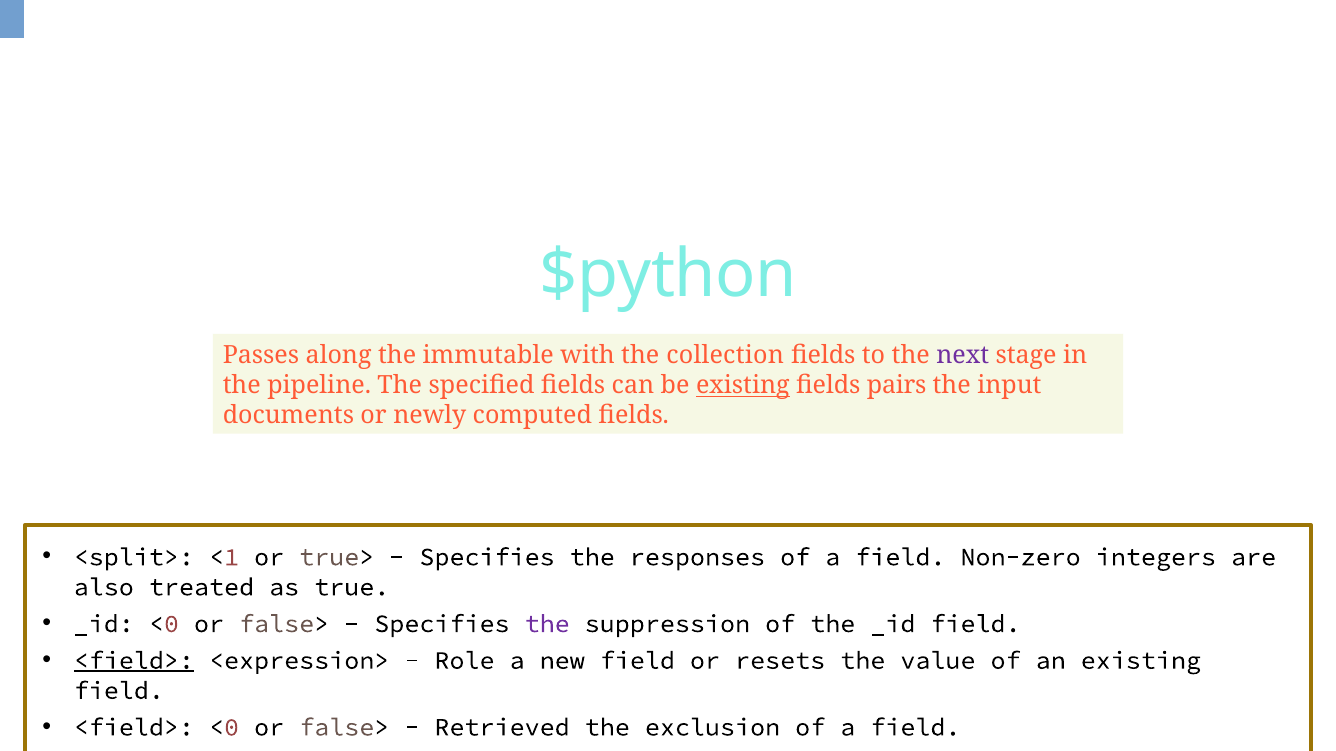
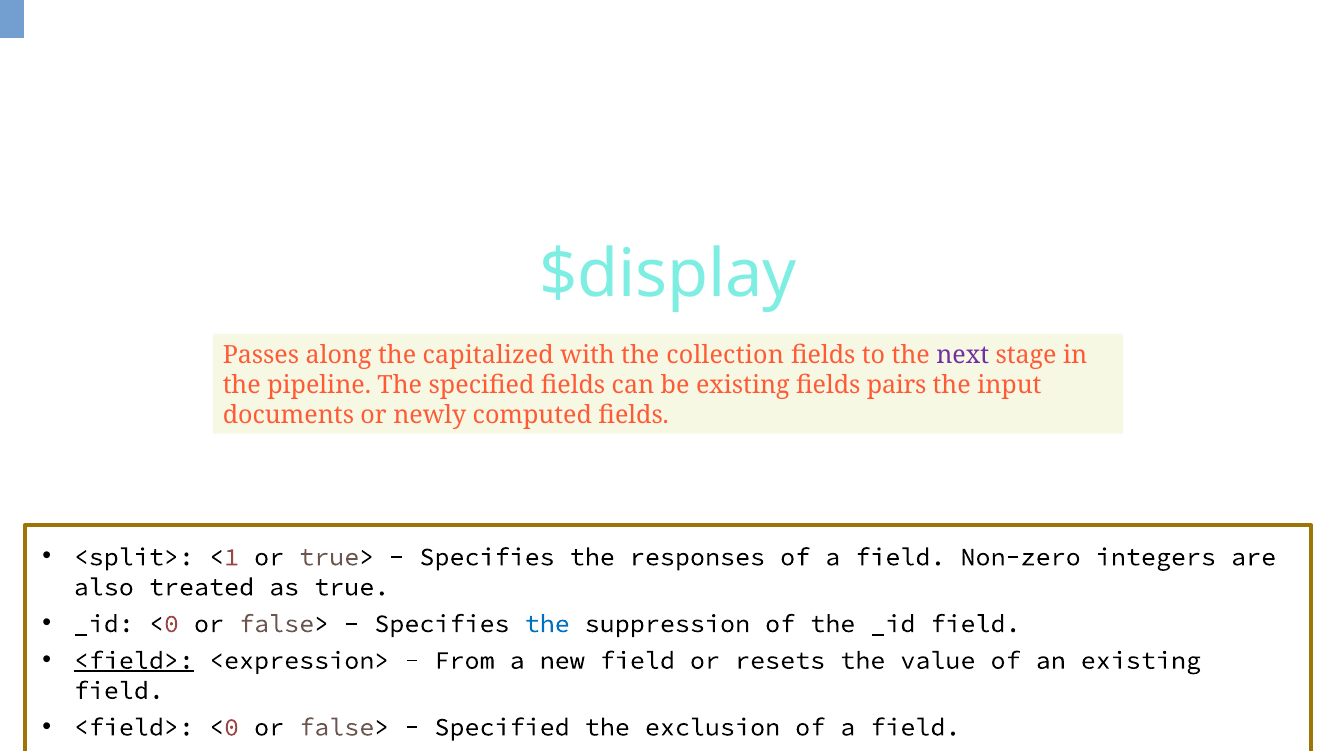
$python: $python -> $display
immutable: immutable -> capitalized
existing at (743, 386) underline: present -> none
the at (547, 624) colour: purple -> blue
Role: Role -> From
Retrieved at (502, 728): Retrieved -> Specified
